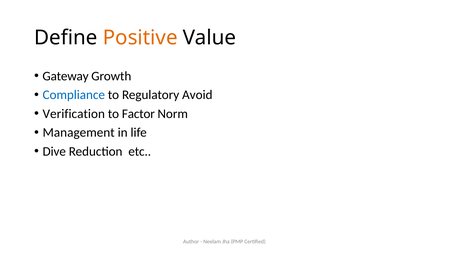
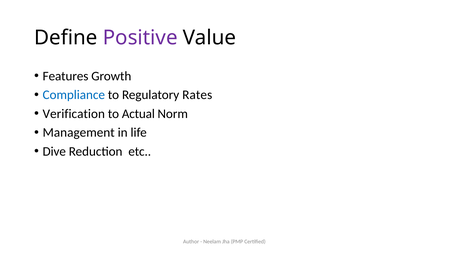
Positive colour: orange -> purple
Gateway: Gateway -> Features
Avoid: Avoid -> Rates
Factor: Factor -> Actual
